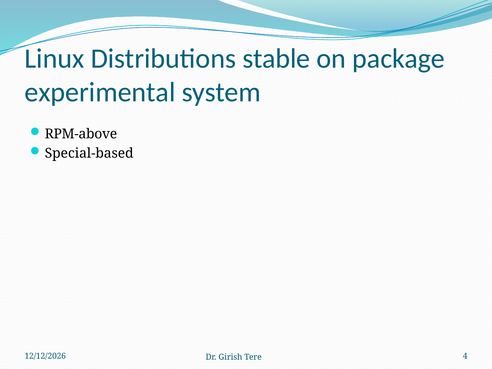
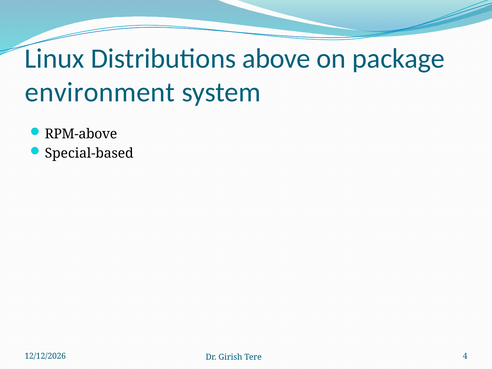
stable: stable -> above
experimental: experimental -> environment
